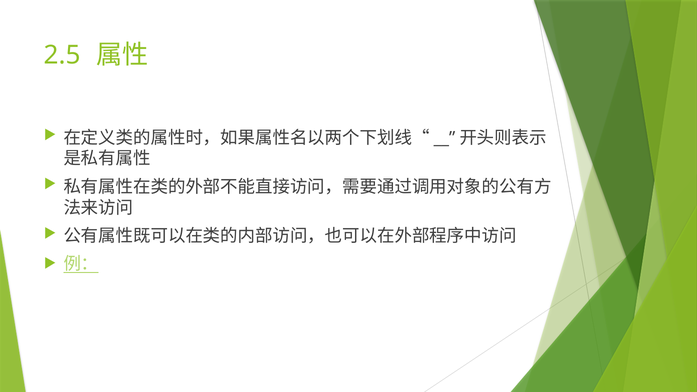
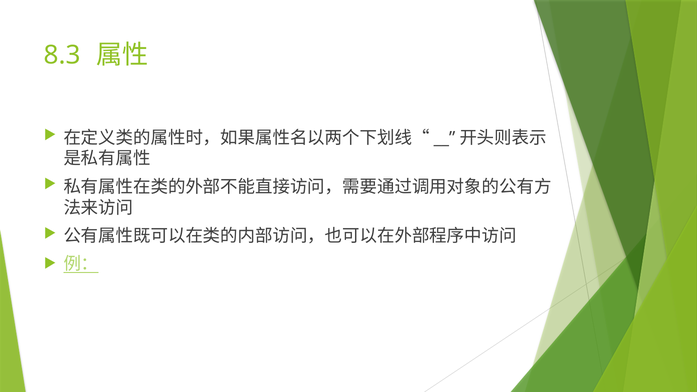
2.5: 2.5 -> 8.3
